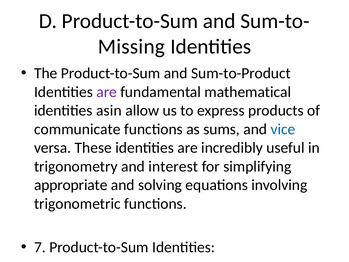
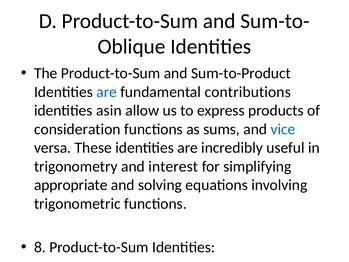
Missing: Missing -> Oblique
are at (107, 92) colour: purple -> blue
mathematical: mathematical -> contributions
communicate: communicate -> consideration
7: 7 -> 8
